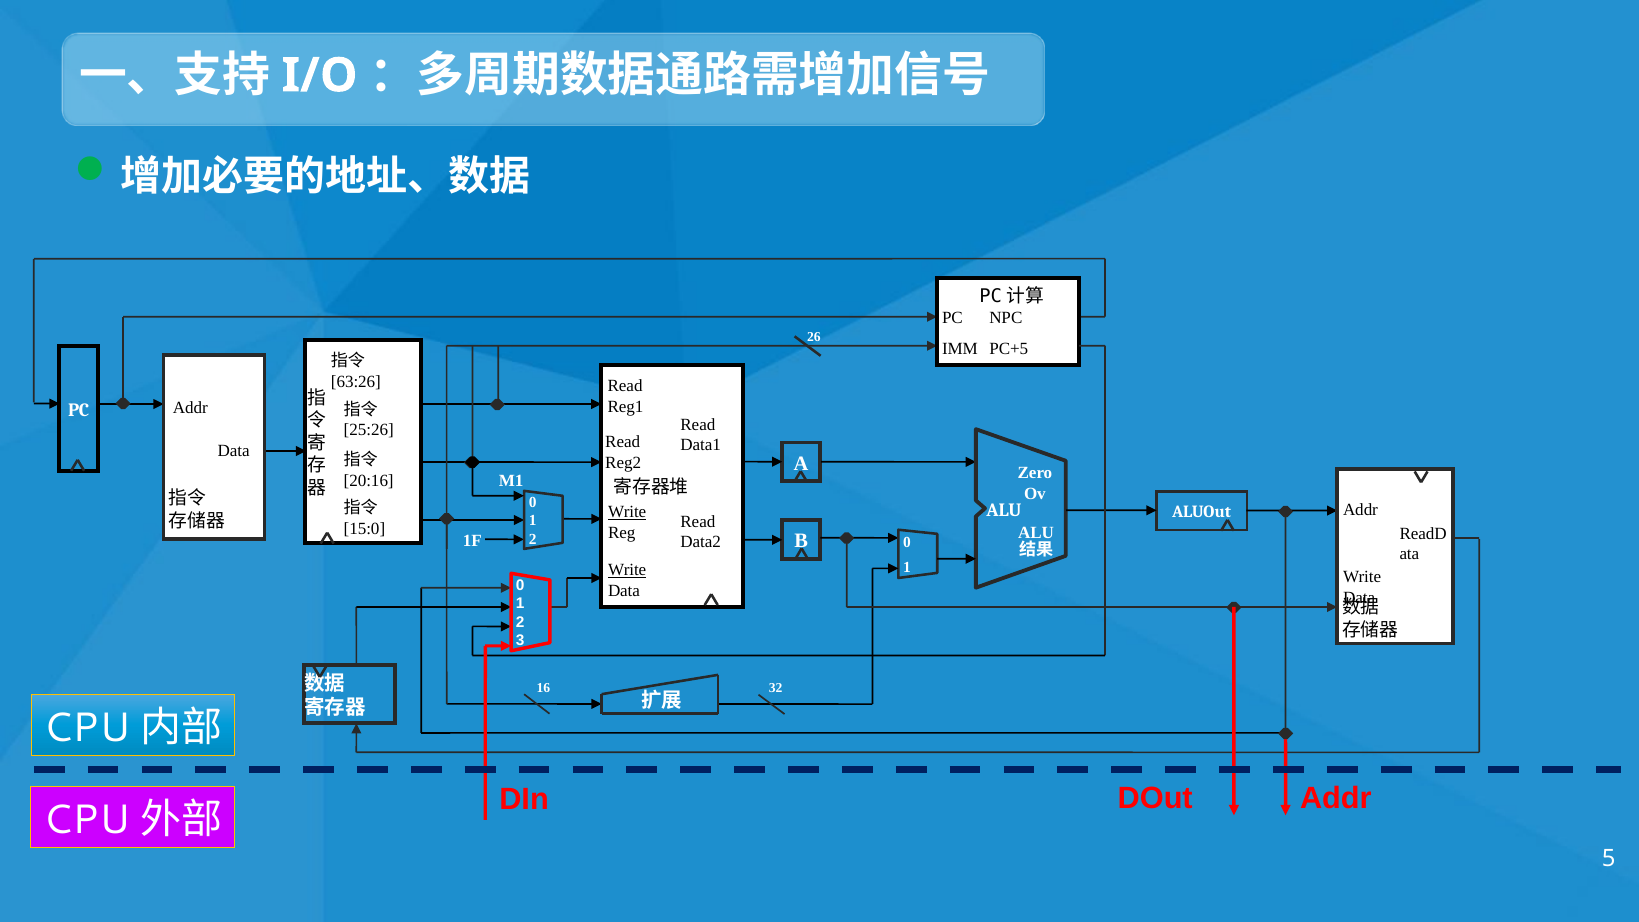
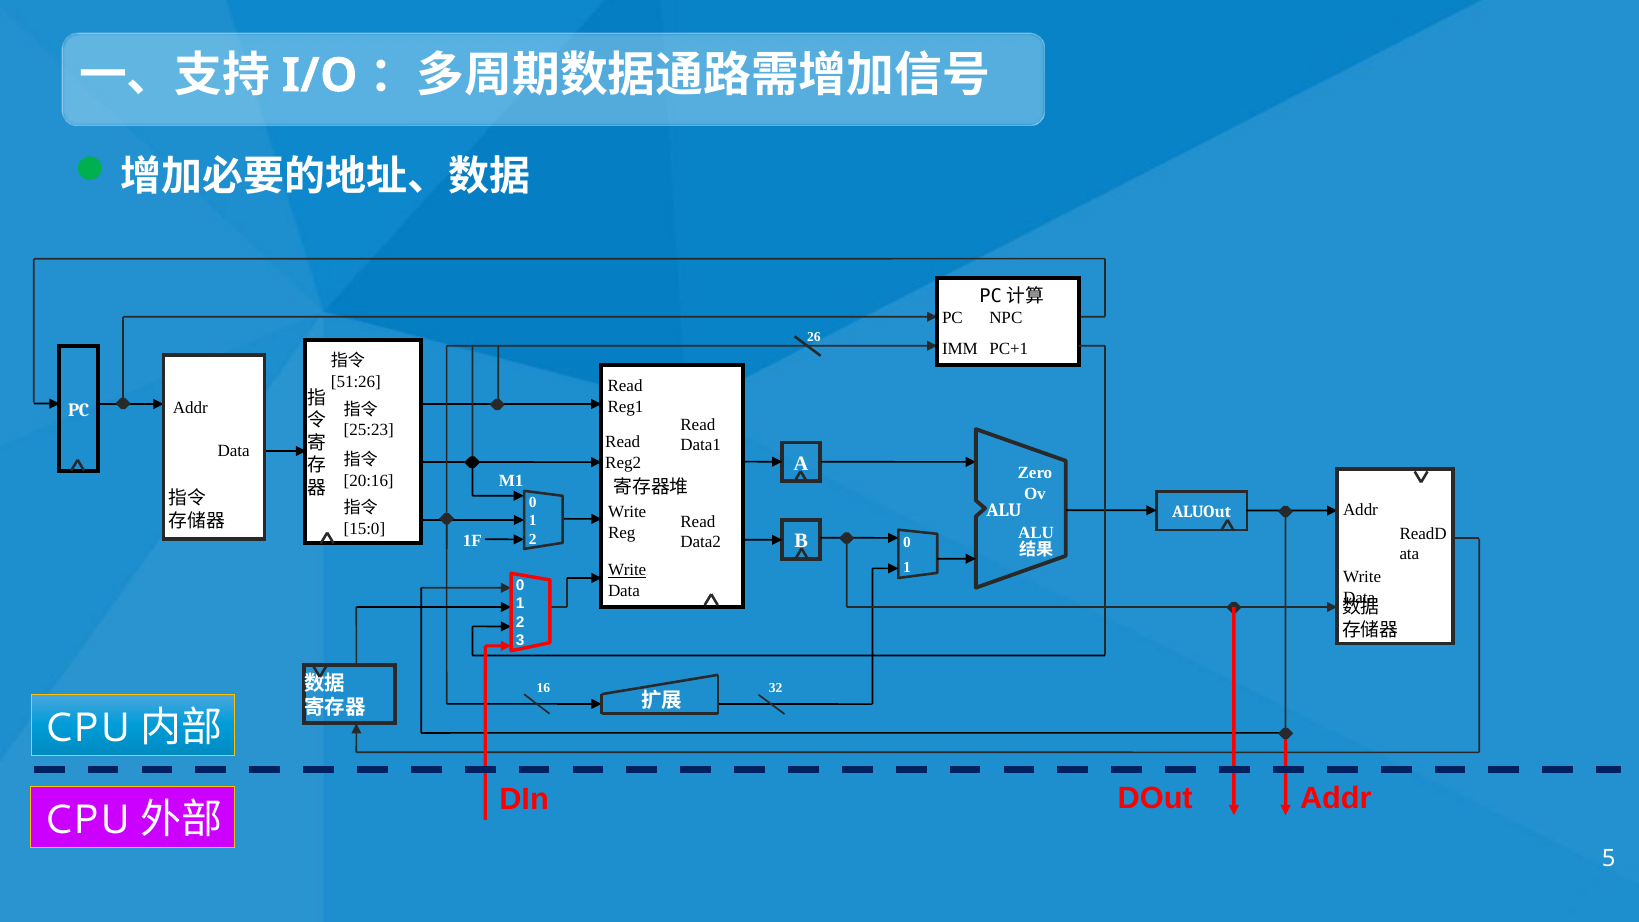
PC+5: PC+5 -> PC+1
63:26: 63:26 -> 51:26
25:26: 25:26 -> 25:23
Write at (627, 512) underline: present -> none
